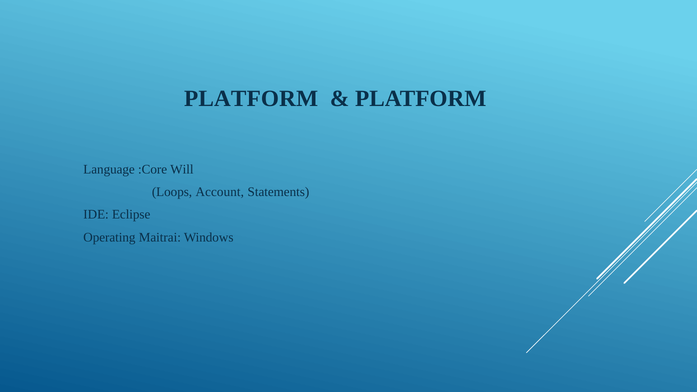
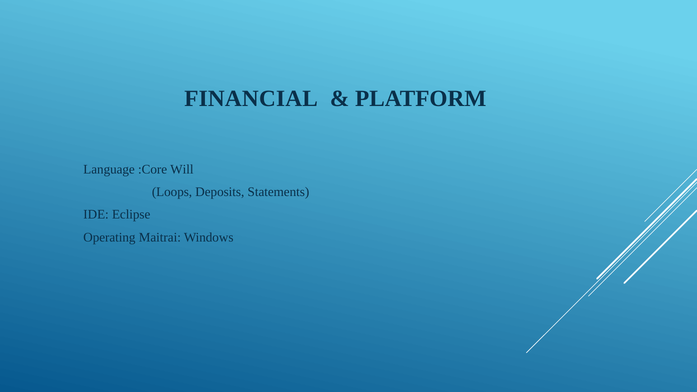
PLATFORM at (251, 98): PLATFORM -> FINANCIAL
Account: Account -> Deposits
